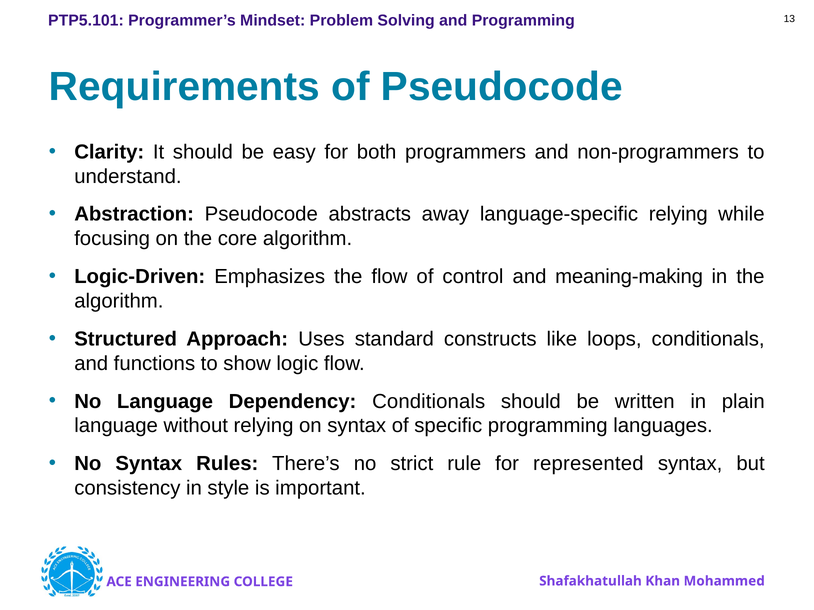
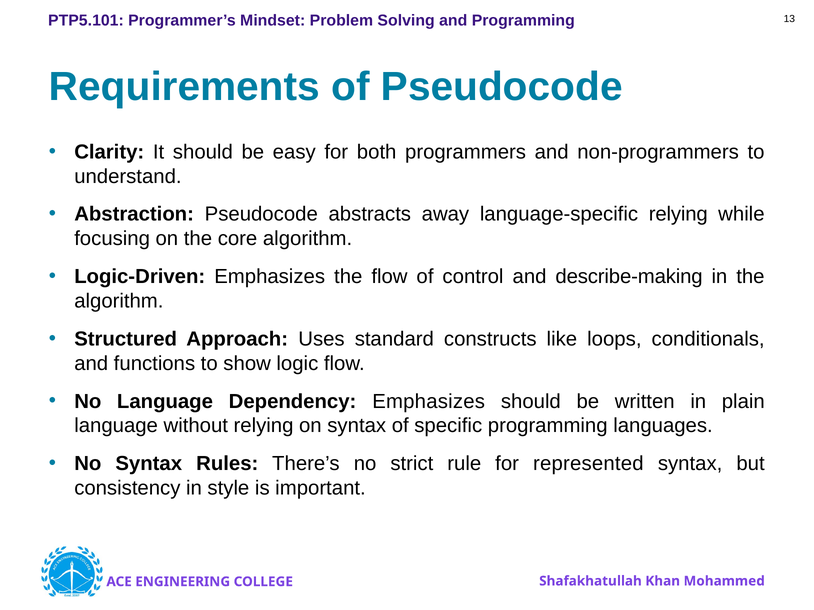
meaning-making: meaning-making -> describe-making
Dependency Conditionals: Conditionals -> Emphasizes
